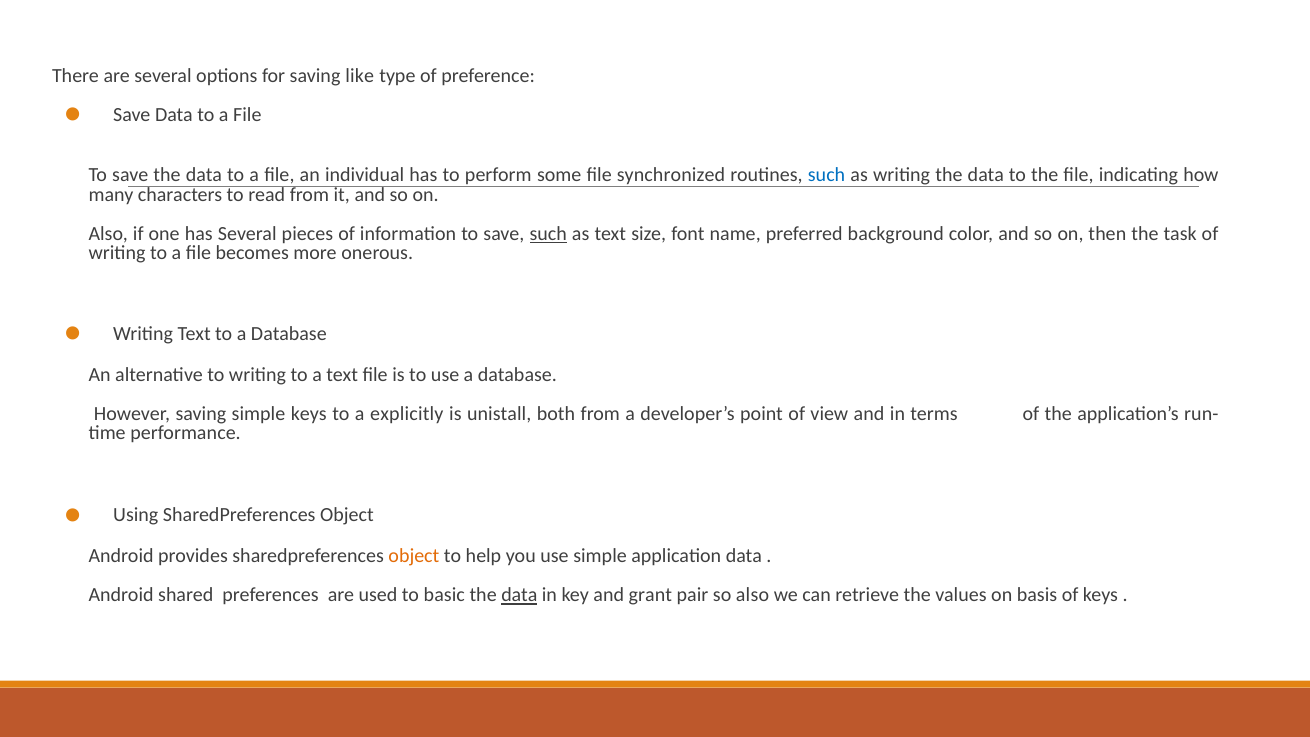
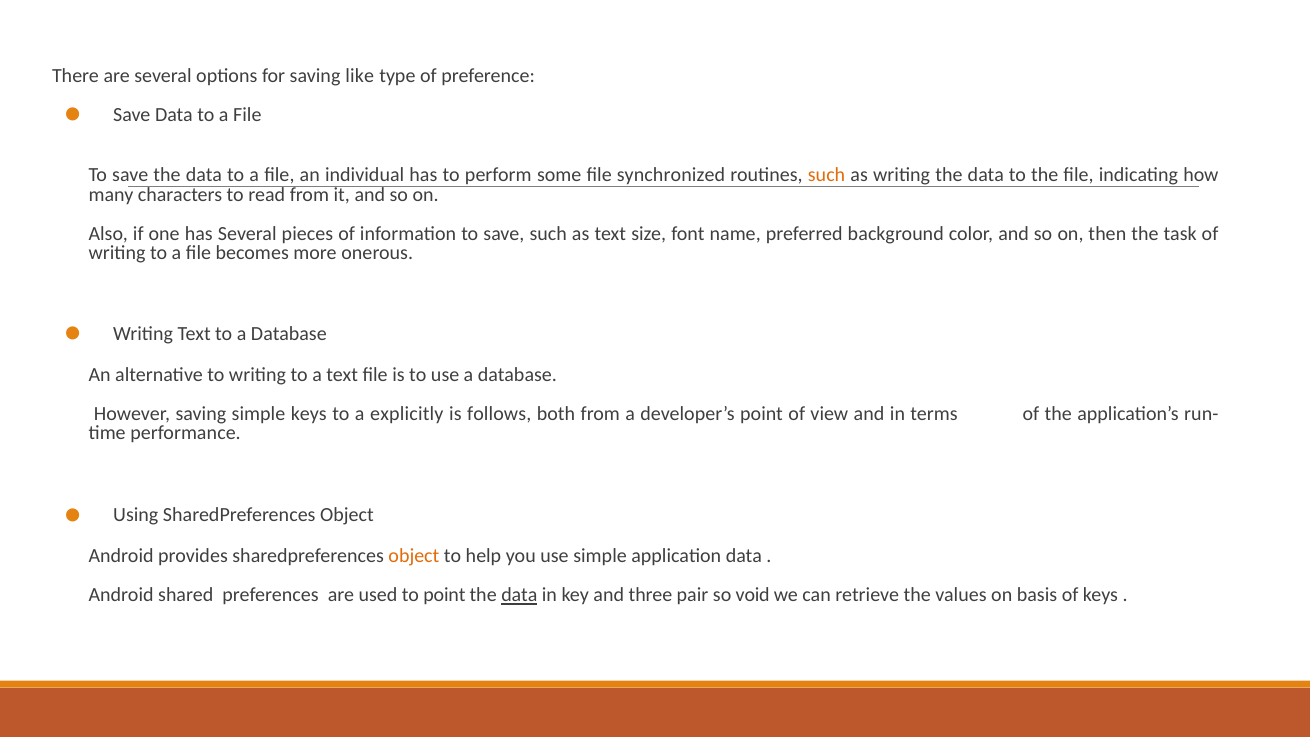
such at (827, 175) colour: blue -> orange
such at (548, 234) underline: present -> none
unistall: unistall -> follows
to basic: basic -> point
grant: grant -> three
also: also -> void
